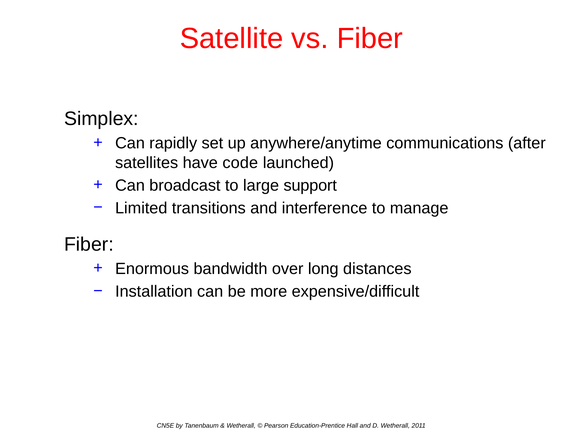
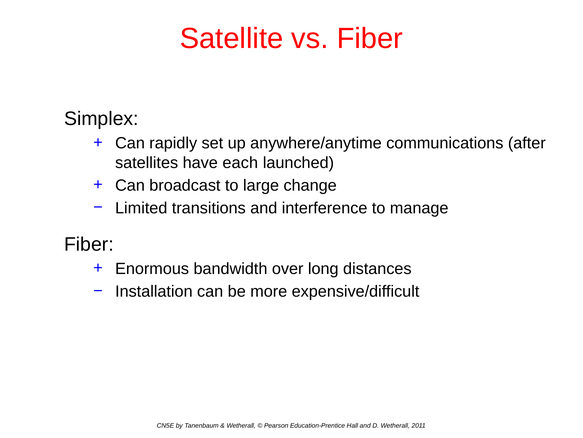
code: code -> each
support: support -> change
